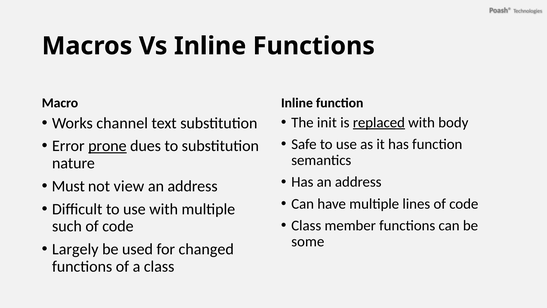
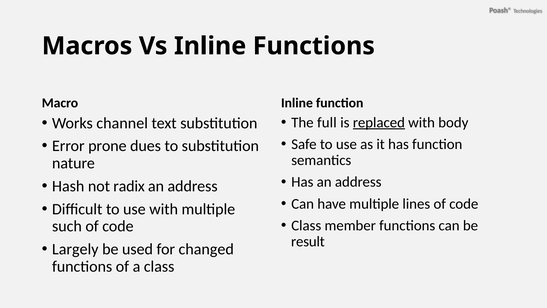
init: init -> full
prone underline: present -> none
Must: Must -> Hash
view: view -> radix
some: some -> result
